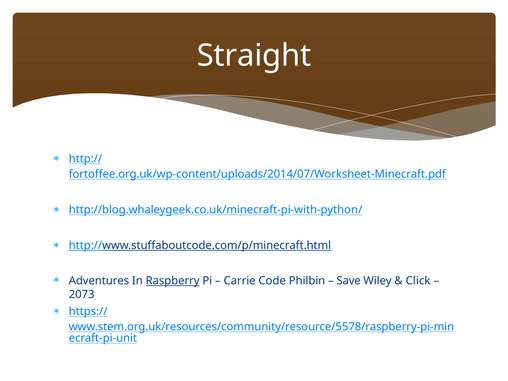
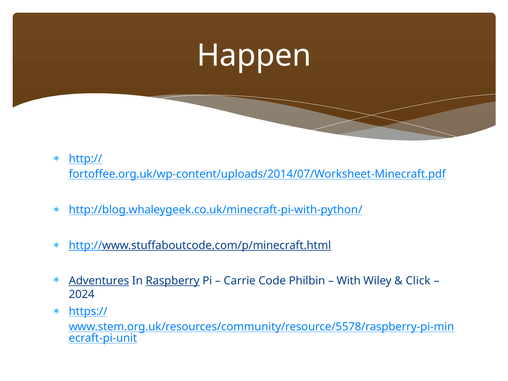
Straight: Straight -> Happen
Adventures underline: none -> present
Save: Save -> With
2073: 2073 -> 2024
